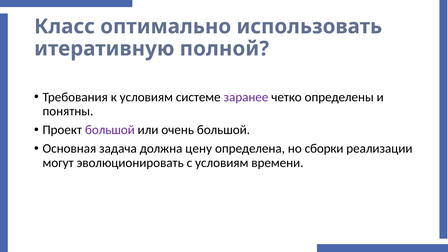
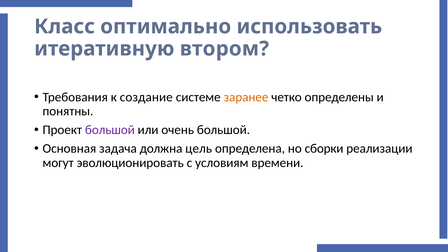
полной: полной -> втором
к условиям: условиям -> создание
заранее colour: purple -> orange
цену: цену -> цель
